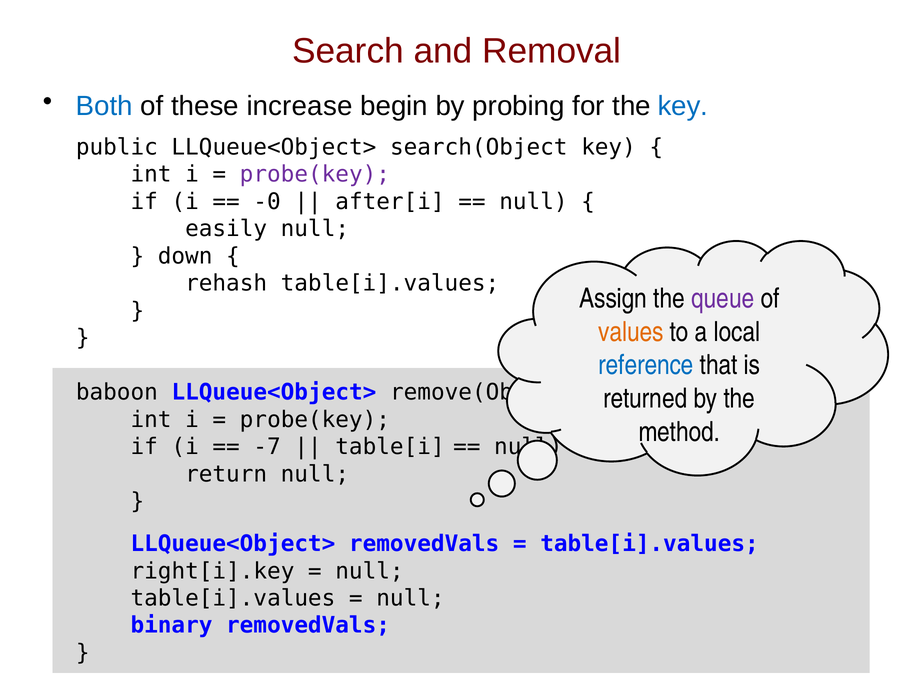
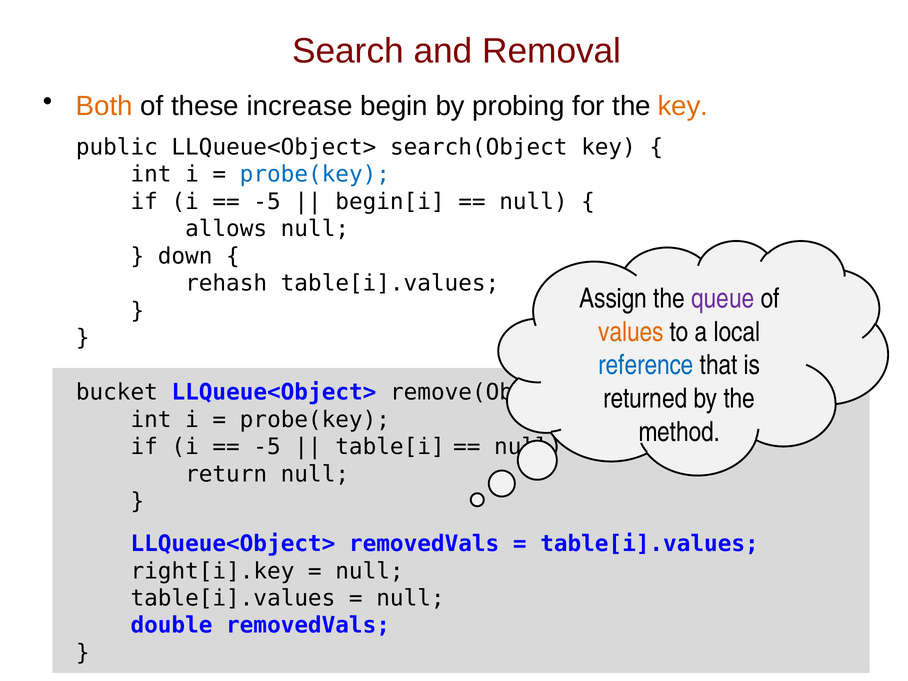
Both colour: blue -> orange
key at (683, 106) colour: blue -> orange
probe(key at (315, 175) colour: purple -> blue
-0 at (267, 202): -0 -> -5
after[i: after[i -> begin[i
easily: easily -> allows
baboon: baboon -> bucket
-7 at (267, 447): -7 -> -5
binary: binary -> double
